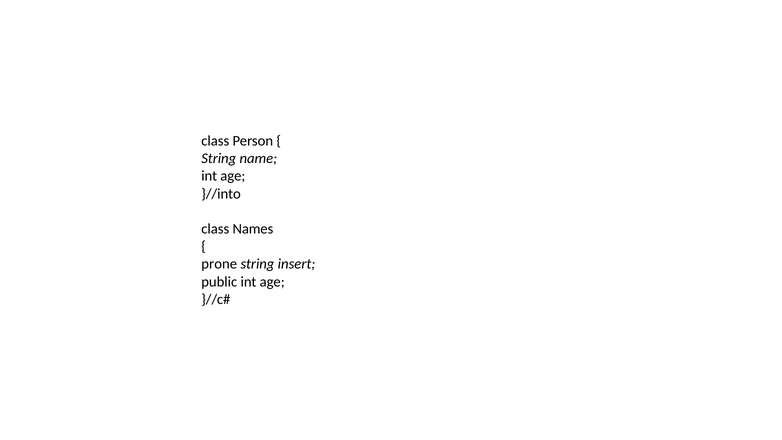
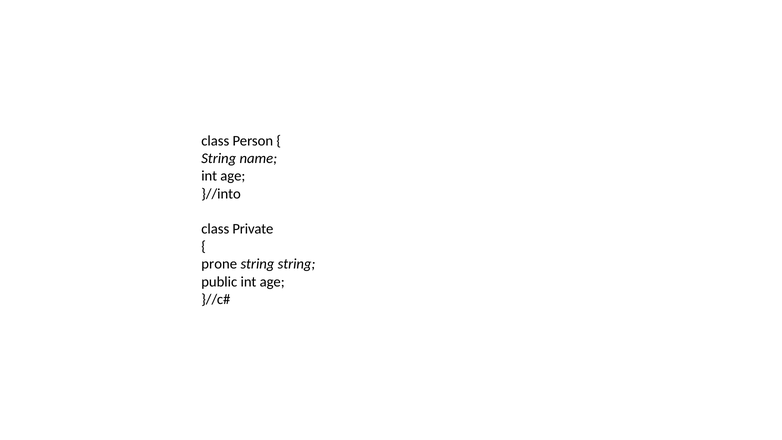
Names: Names -> Private
string insert: insert -> string
